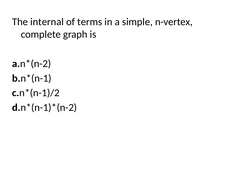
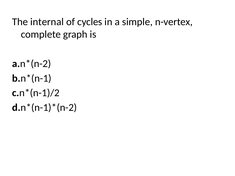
terms: terms -> cycles
